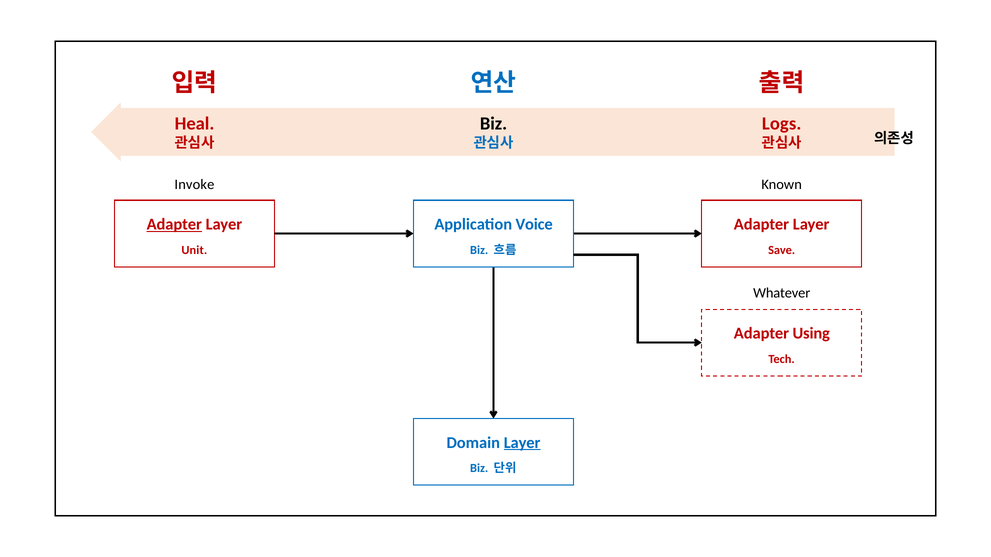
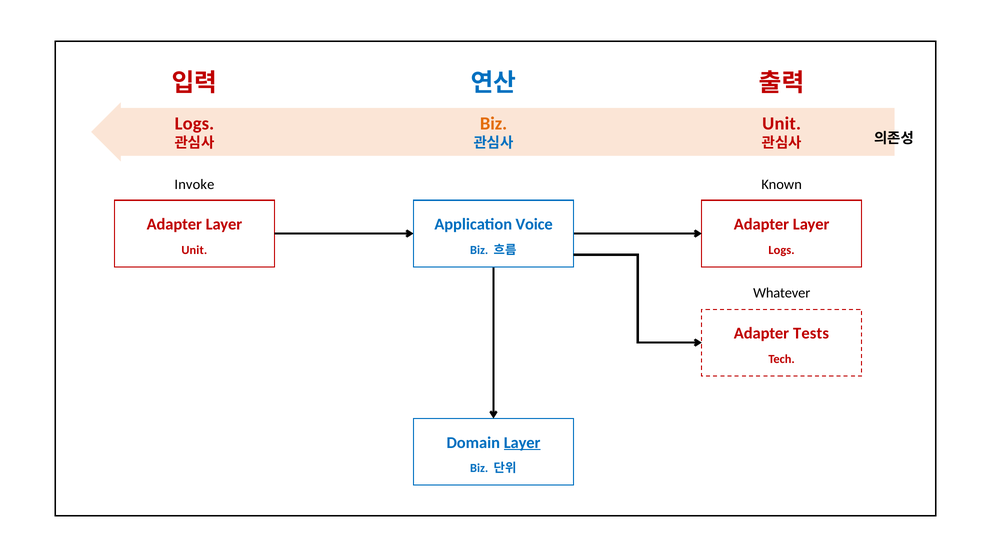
Heal at (195, 124): Heal -> Logs
Biz at (494, 124) colour: black -> orange
Logs at (782, 124): Logs -> Unit
Adapter at (174, 225) underline: present -> none
Save at (782, 250): Save -> Logs
Using: Using -> Tests
